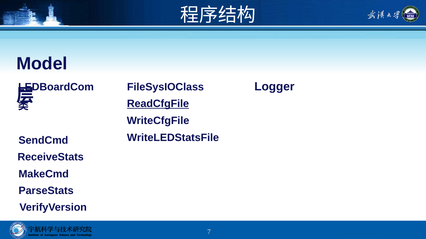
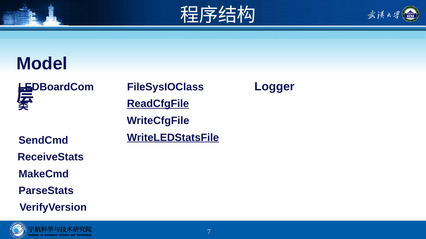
WriteLEDStatsFile underline: none -> present
